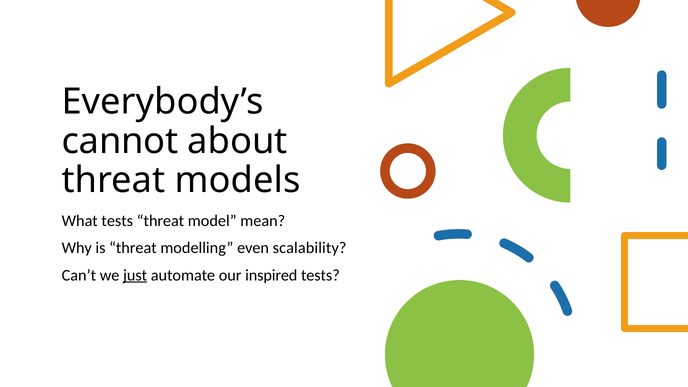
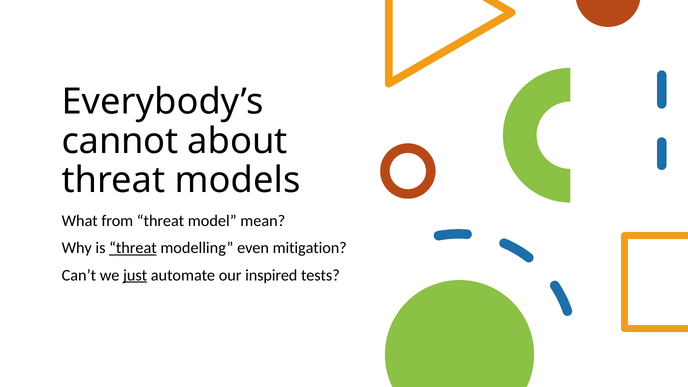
What tests: tests -> from
threat at (133, 248) underline: none -> present
scalability: scalability -> mitigation
